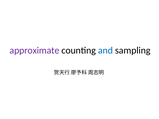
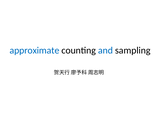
approximate colour: purple -> blue
